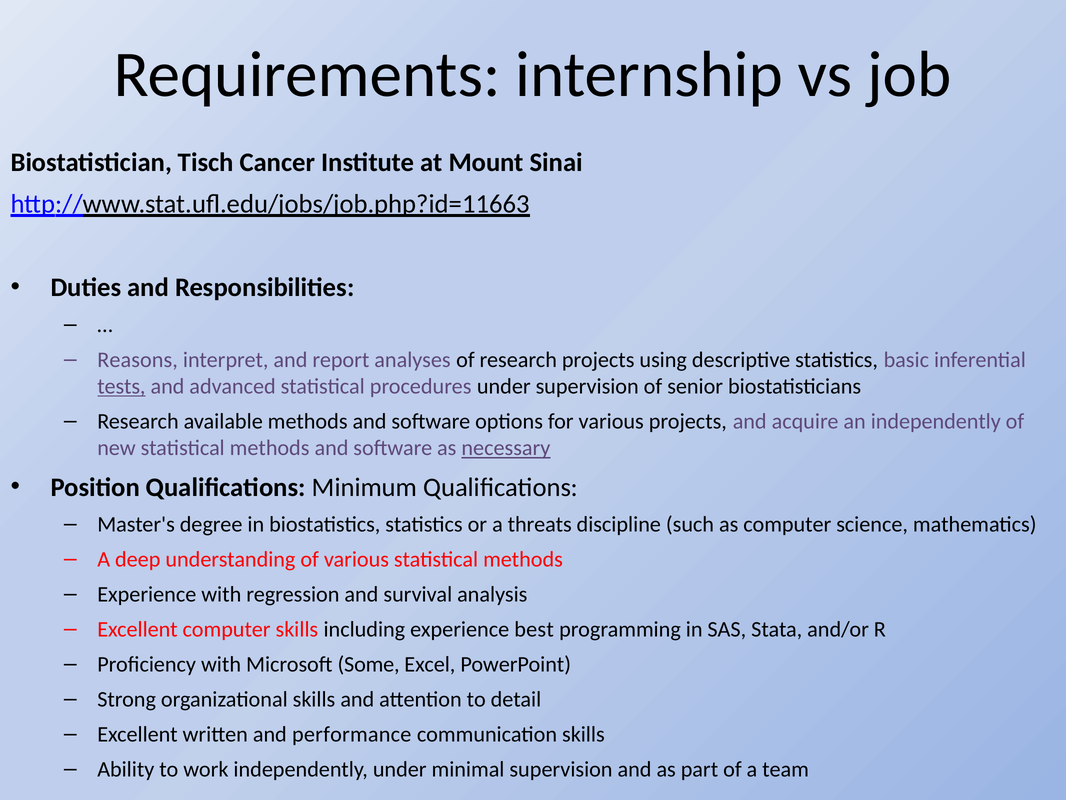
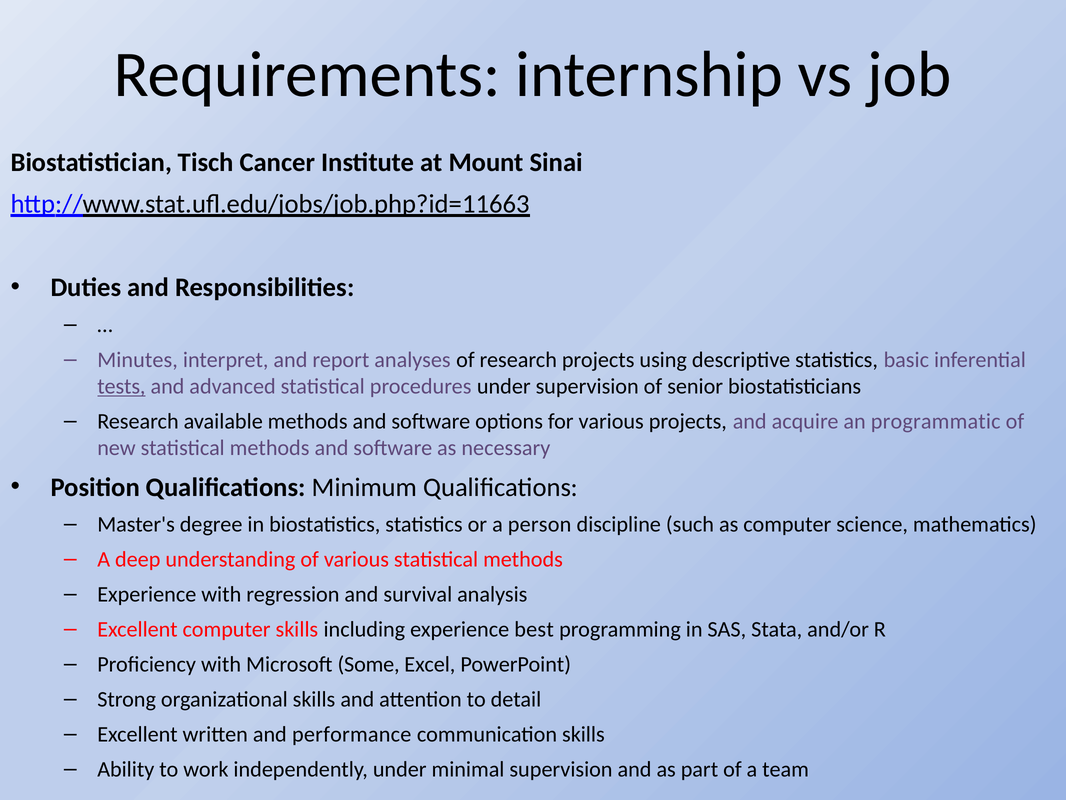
Reasons: Reasons -> Minutes
an independently: independently -> programmatic
necessary underline: present -> none
threats: threats -> person
